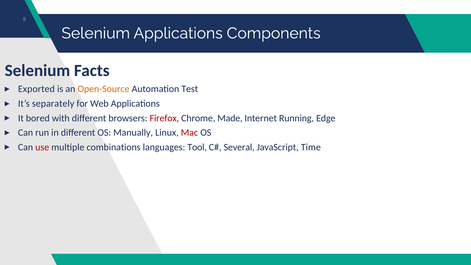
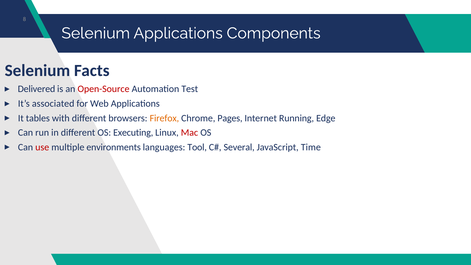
Exported: Exported -> Delivered
Open-Source colour: orange -> red
separately: separately -> associated
bored: bored -> tables
Firefox colour: red -> orange
Made: Made -> Pages
Manually: Manually -> Executing
combinations: combinations -> environments
